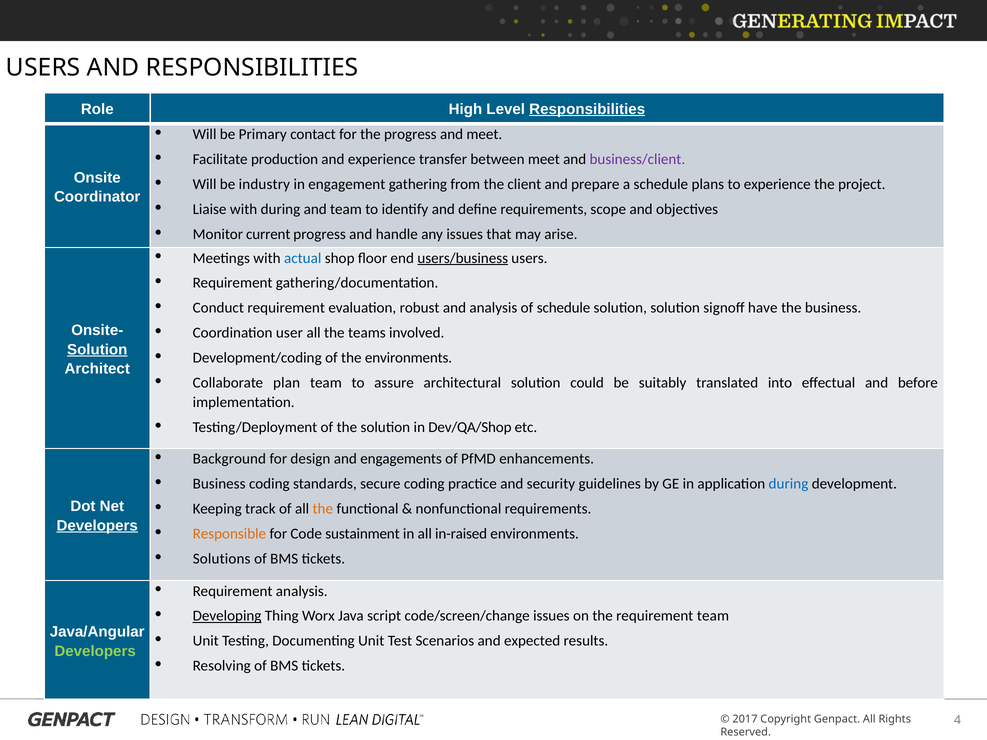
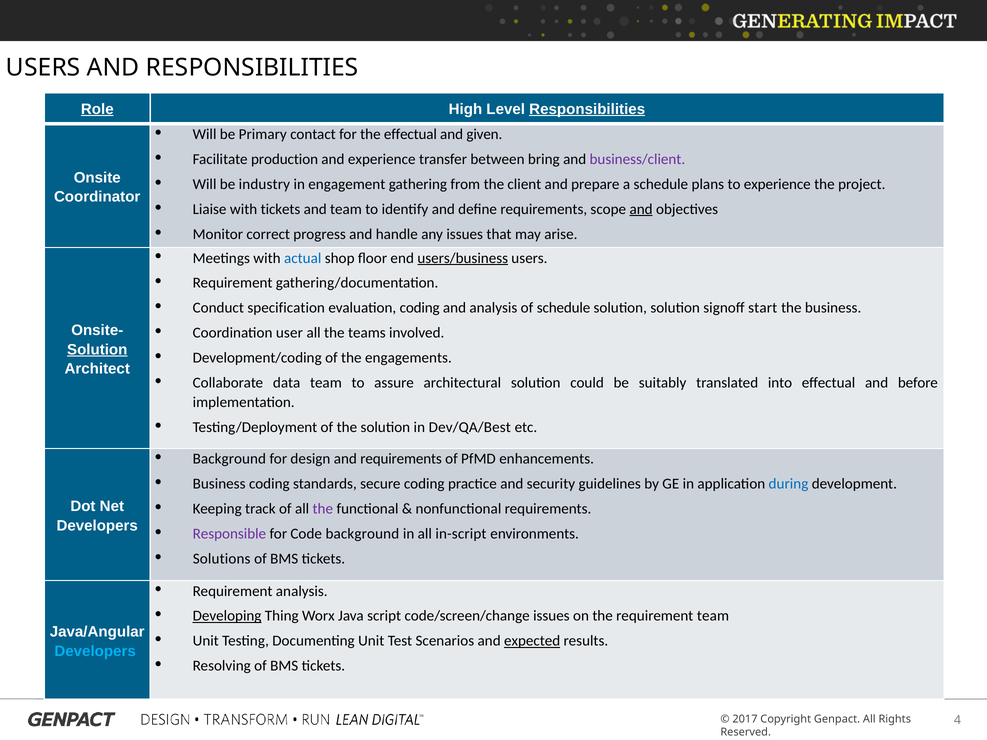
Role underline: none -> present
the progress: progress -> effectual
and meet: meet -> given
between meet: meet -> bring
with during: during -> tickets
and at (641, 209) underline: none -> present
current: current -> correct
Conduct requirement: requirement -> specification
evaluation robust: robust -> coding
have: have -> start
the environments: environments -> engagements
plan: plan -> data
Dev/QA/Shop: Dev/QA/Shop -> Dev/QA/Best
and engagements: engagements -> requirements
the at (323, 509) colour: orange -> purple
Developers at (97, 526) underline: present -> none
Responsible colour: orange -> purple
Code sustainment: sustainment -> background
in-raised: in-raised -> in-script
expected underline: none -> present
Developers at (95, 651) colour: light green -> light blue
